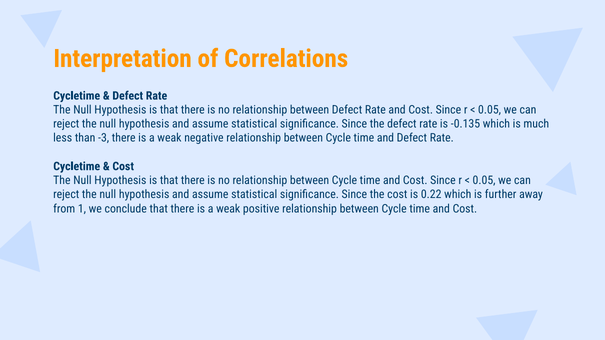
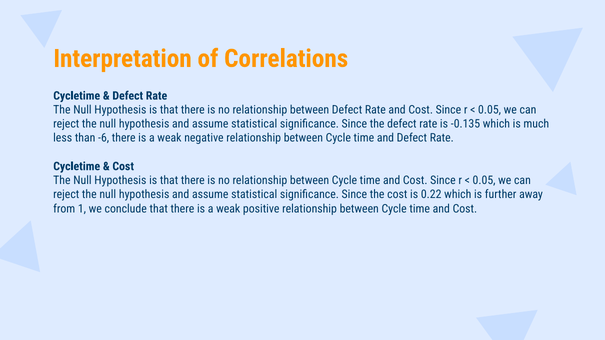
-3: -3 -> -6
